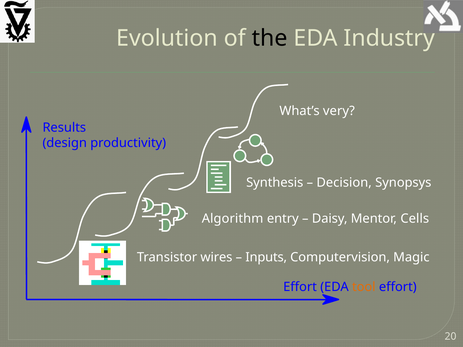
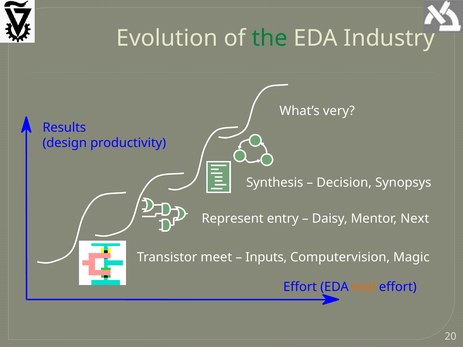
the colour: black -> green
Algorithm: Algorithm -> Represent
Cells: Cells -> Next
wires: wires -> meet
